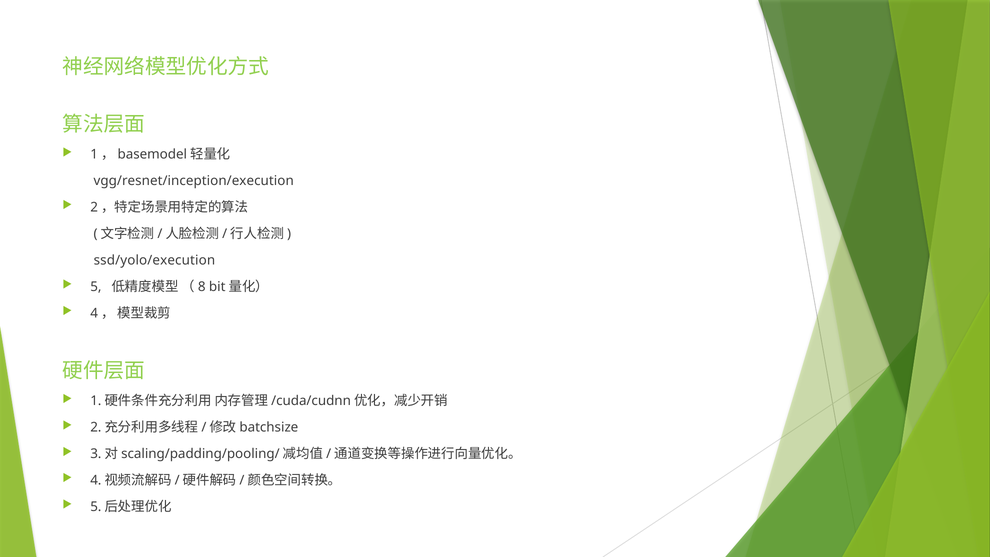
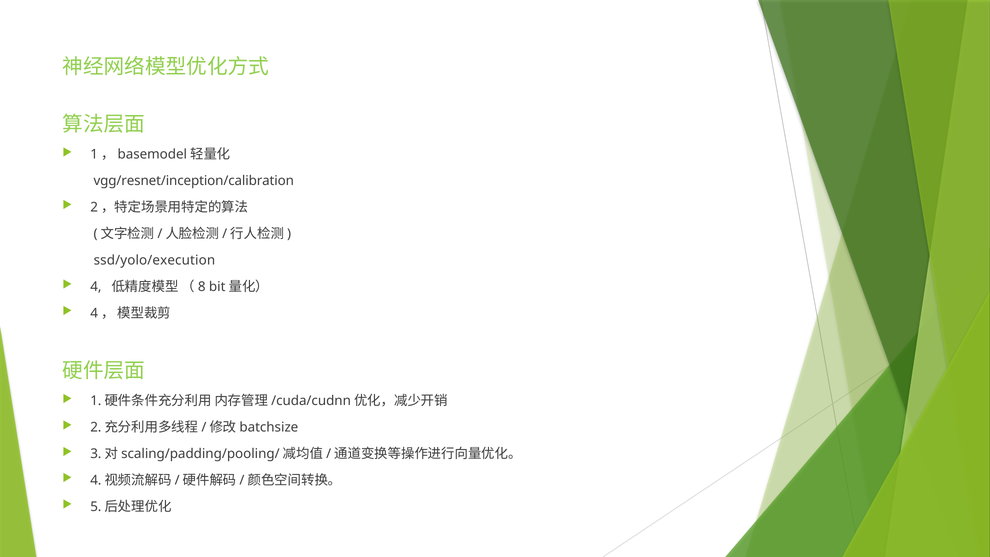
vgg/resnet/inception/execution: vgg/resnet/inception/execution -> vgg/resnet/inception/calibration
5: 5 -> 4
